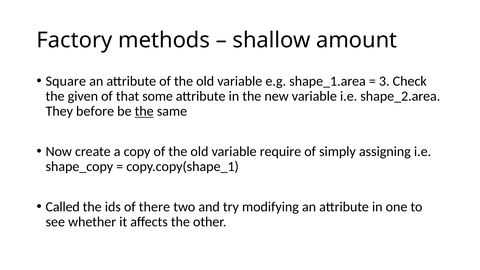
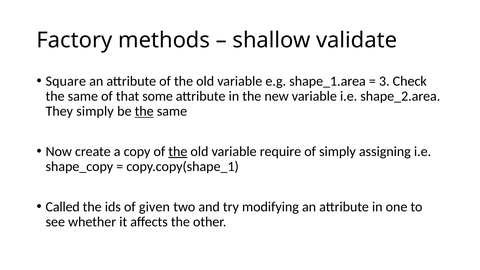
amount: amount -> validate
given at (83, 96): given -> same
They before: before -> simply
the at (178, 151) underline: none -> present
there: there -> given
